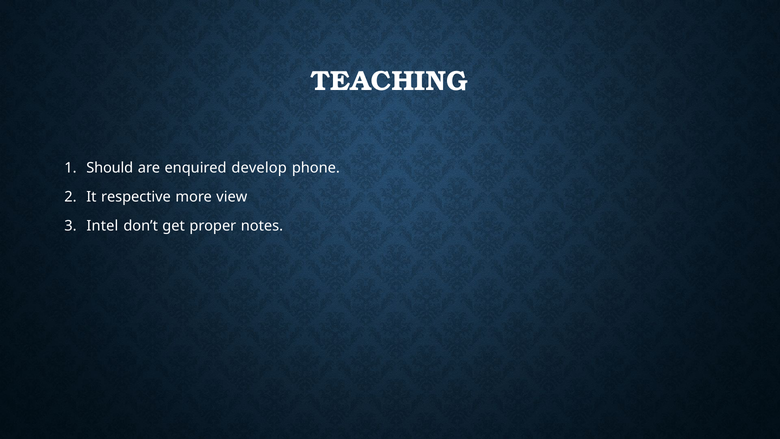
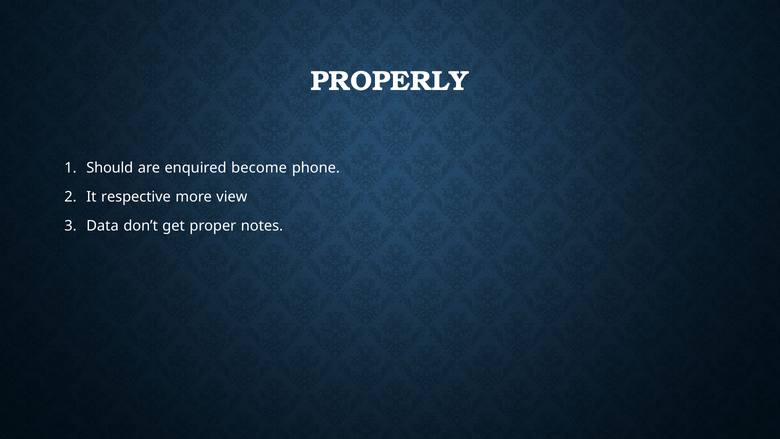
TEACHING: TEACHING -> PROPERLY
develop: develop -> become
Intel: Intel -> Data
